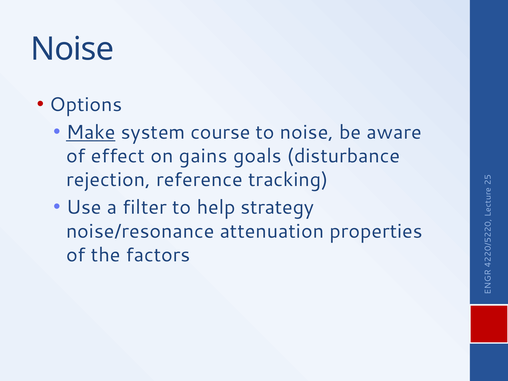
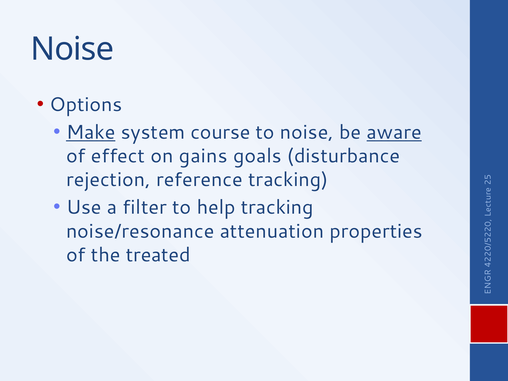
aware underline: none -> present
help strategy: strategy -> tracking
factors: factors -> treated
